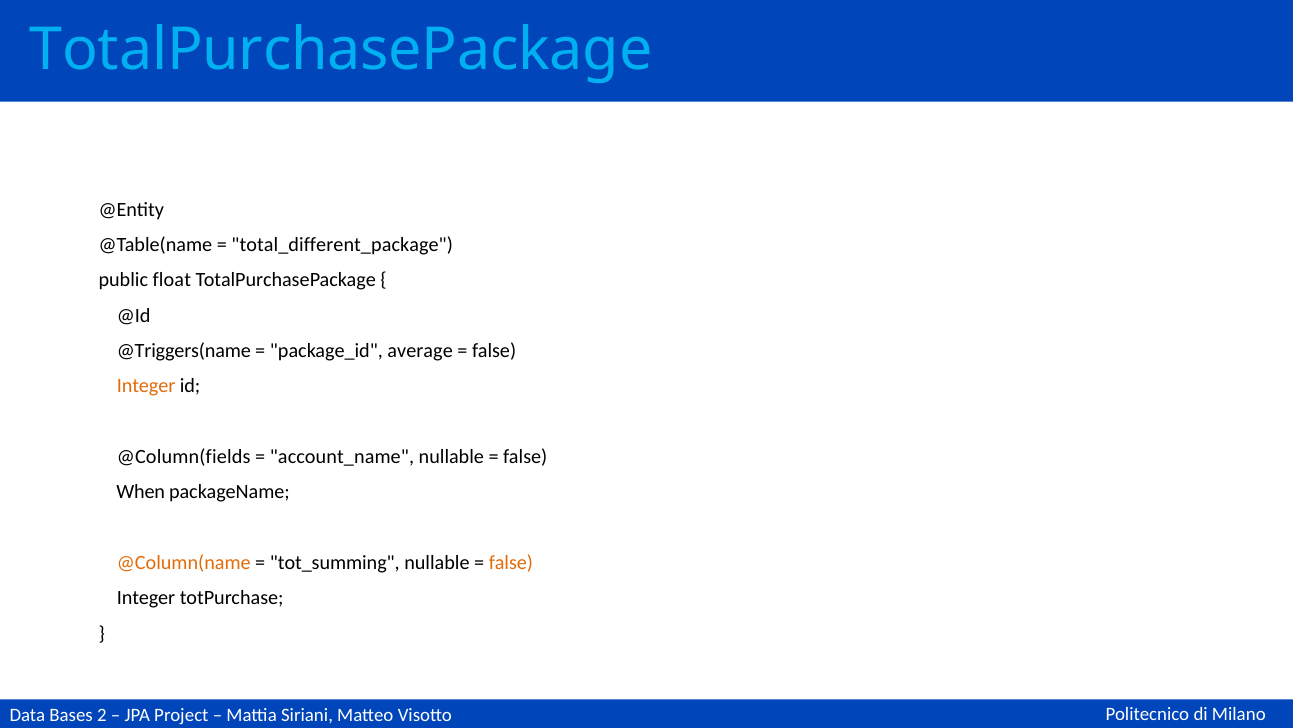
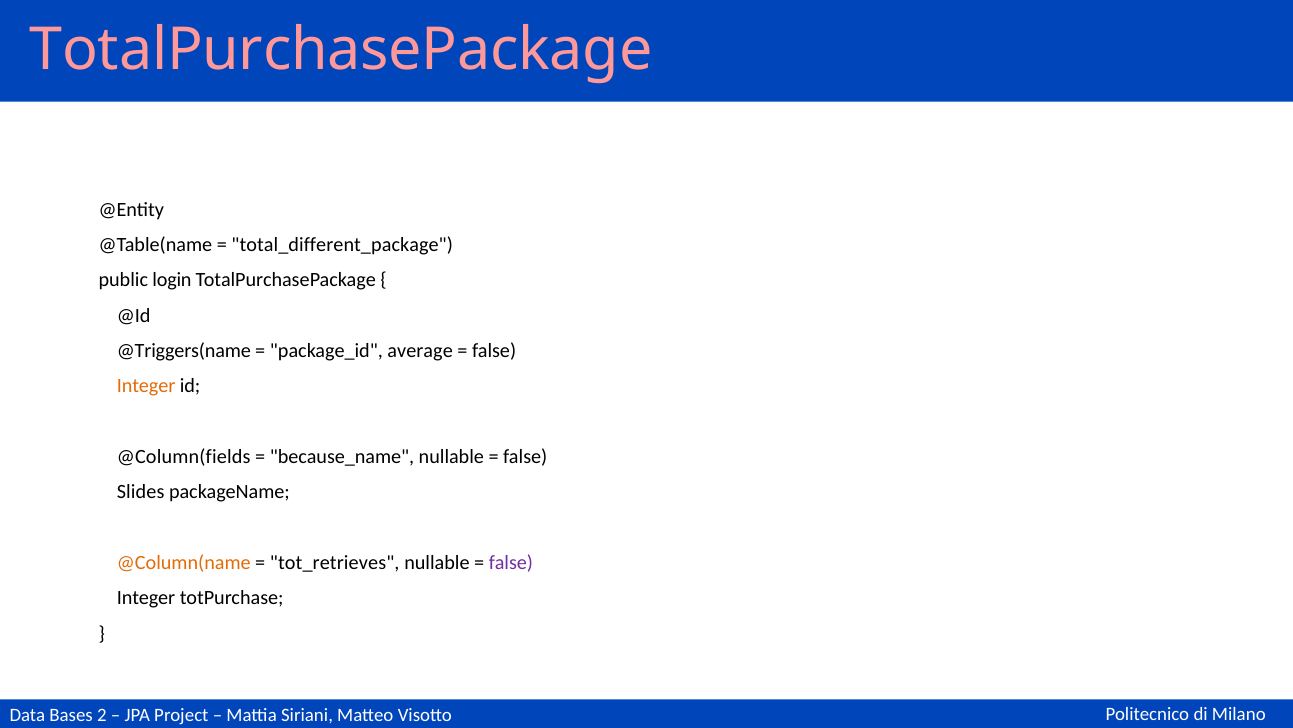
TotalPurchasePackage at (341, 49) colour: light blue -> pink
float: float -> login
account_name: account_name -> because_name
When: When -> Slides
tot_summing: tot_summing -> tot_retrieves
false at (511, 562) colour: orange -> purple
